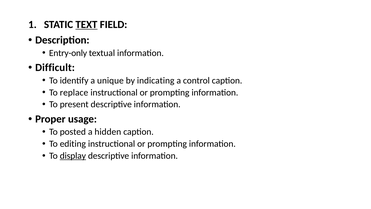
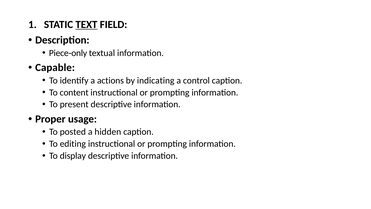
Entry-only: Entry-only -> Piece-only
Difficult: Difficult -> Capable
unique: unique -> actions
replace: replace -> content
display underline: present -> none
